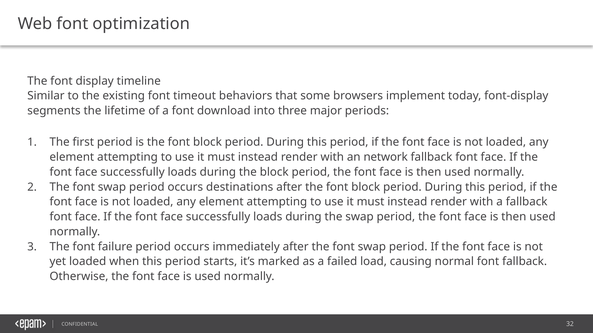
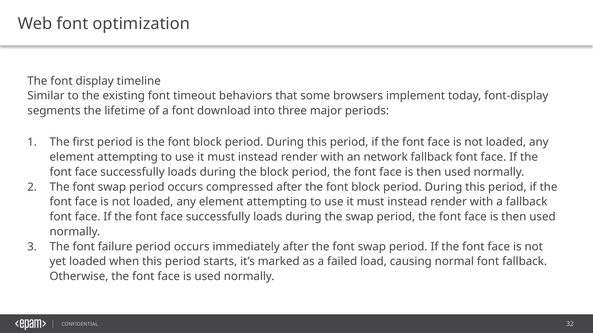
destinations: destinations -> compressed
